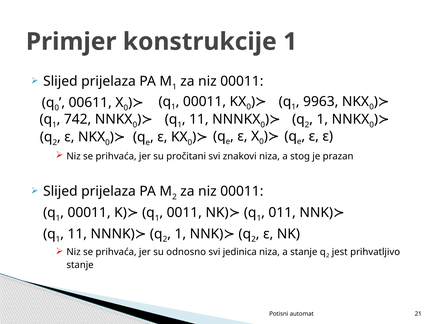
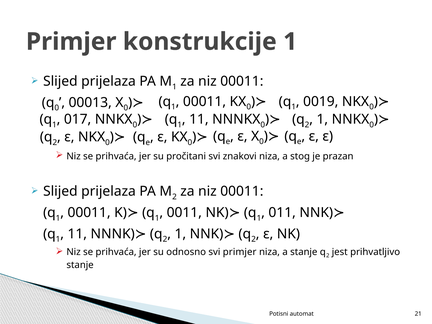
00611: 00611 -> 00013
9963: 9963 -> 0019
742: 742 -> 017
svi jedinica: jedinica -> primjer
